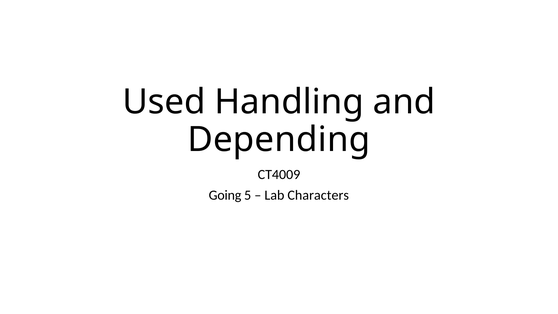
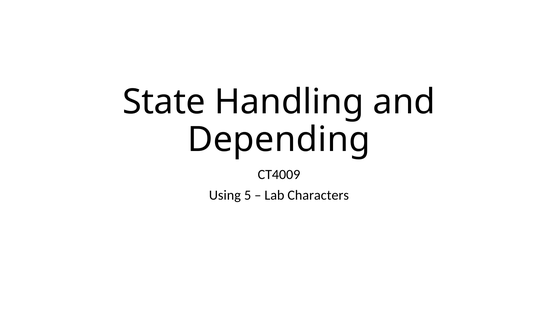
Used: Used -> State
Going: Going -> Using
